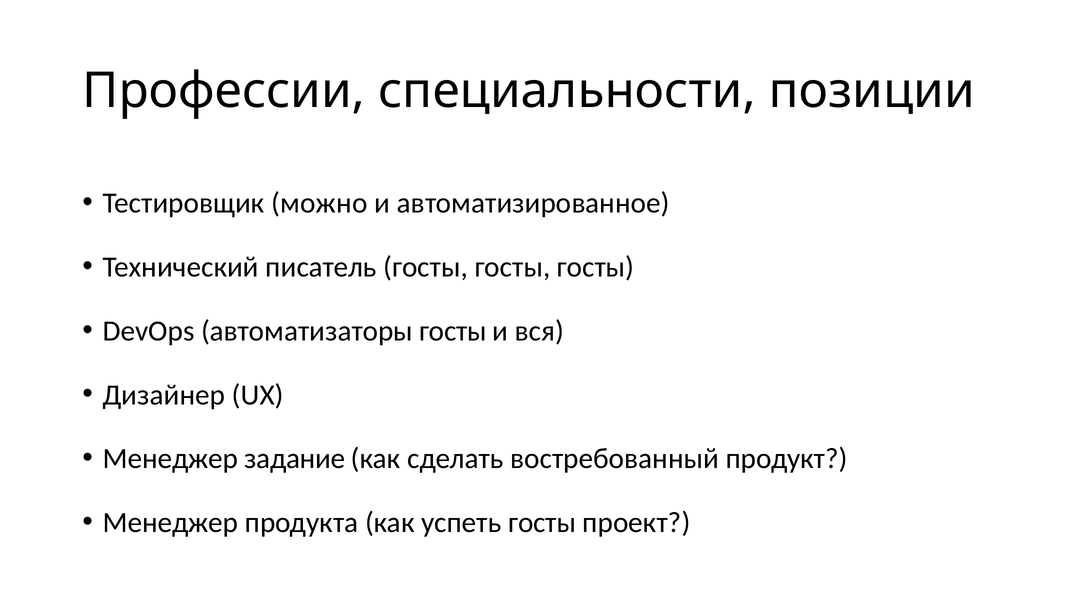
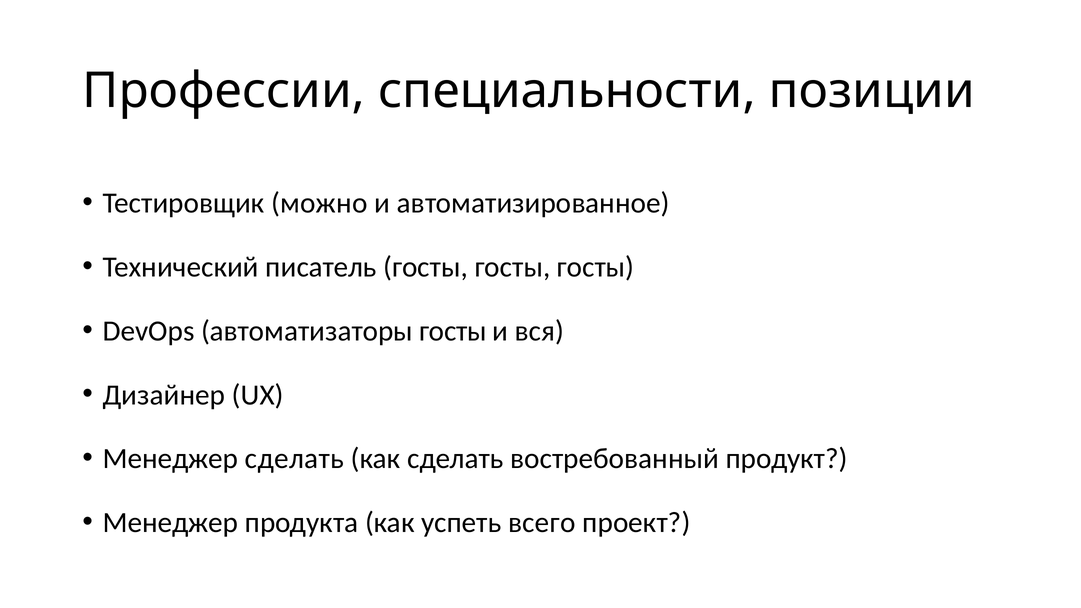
Менеджер задание: задание -> сделать
успеть госты: госты -> всего
